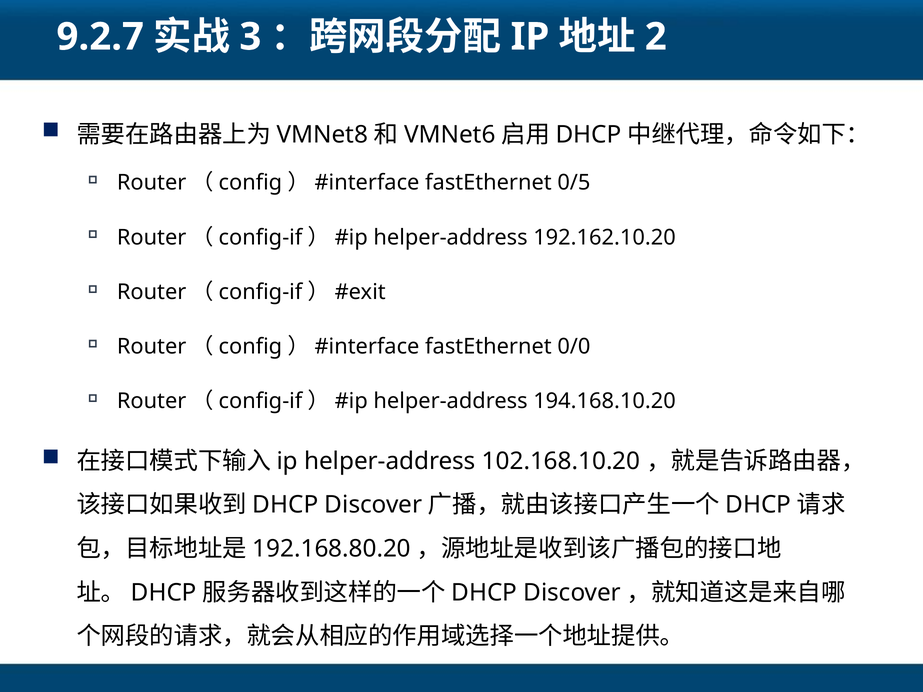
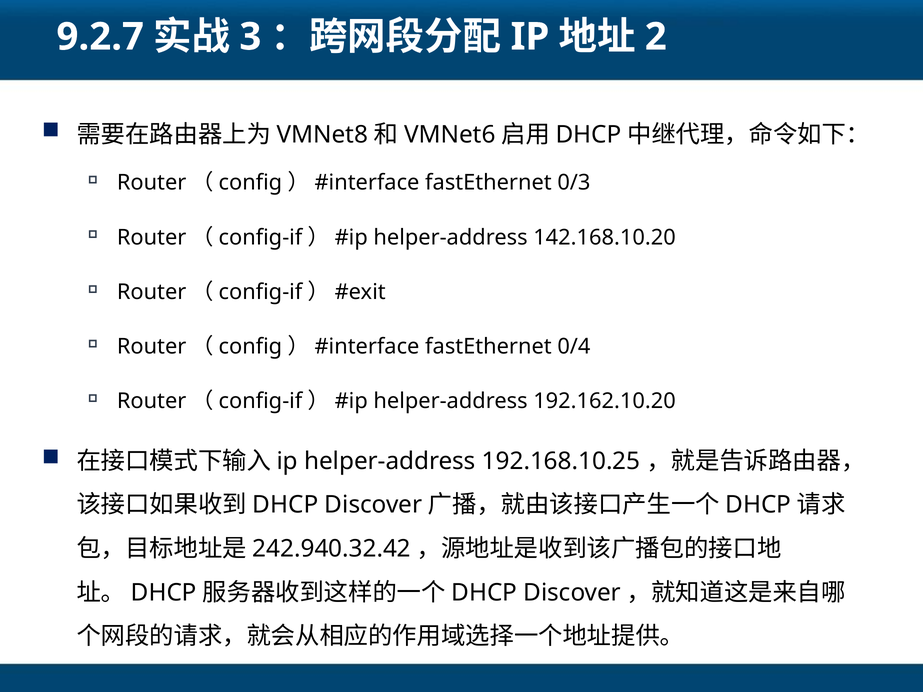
0/5: 0/5 -> 0/3
192.162.10.20: 192.162.10.20 -> 142.168.10.20
0/0: 0/0 -> 0/4
194.168.10.20: 194.168.10.20 -> 192.162.10.20
102.168.10.20: 102.168.10.20 -> 192.168.10.25
192.168.80.20: 192.168.80.20 -> 242.940.32.42
